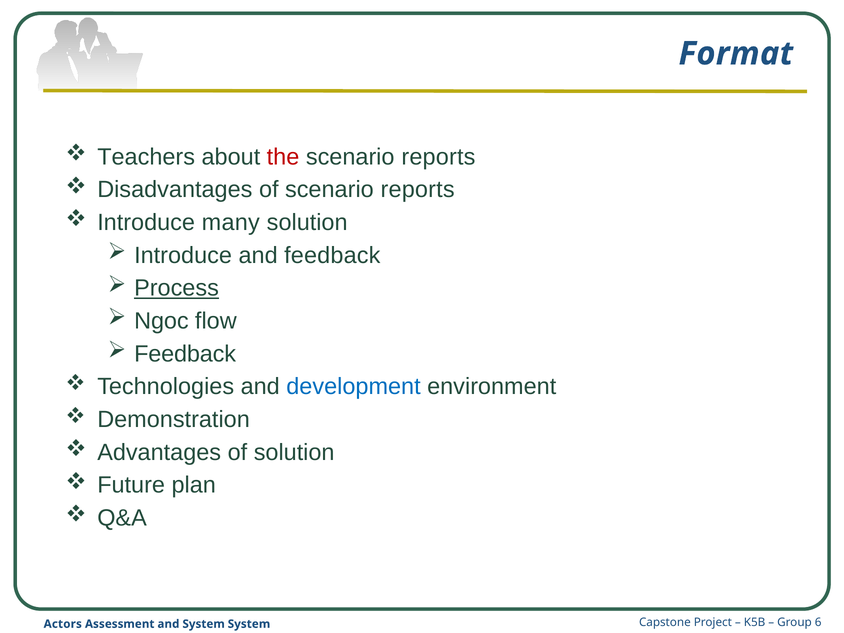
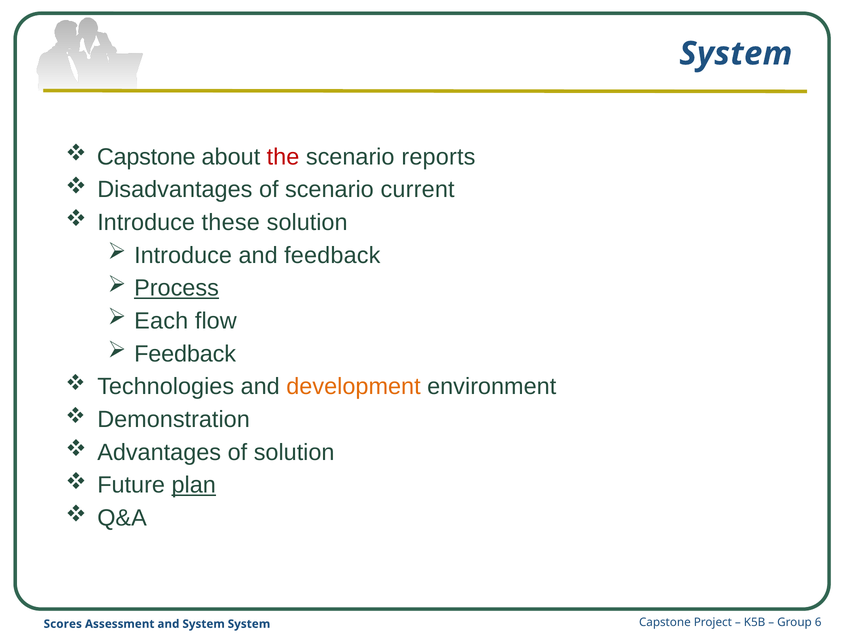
Format at (736, 54): Format -> System
Teachers at (146, 157): Teachers -> Capstone
of scenario reports: reports -> current
many: many -> these
Ngoc: Ngoc -> Each
development colour: blue -> orange
plan underline: none -> present
Actors: Actors -> Scores
